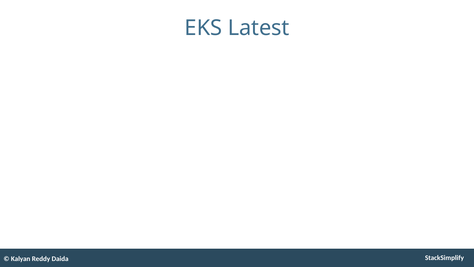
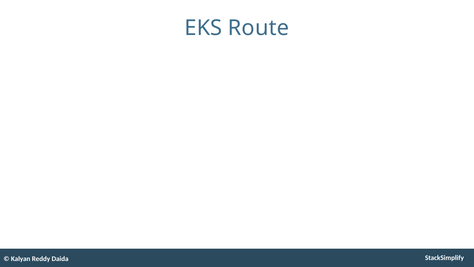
Latest: Latest -> Route
